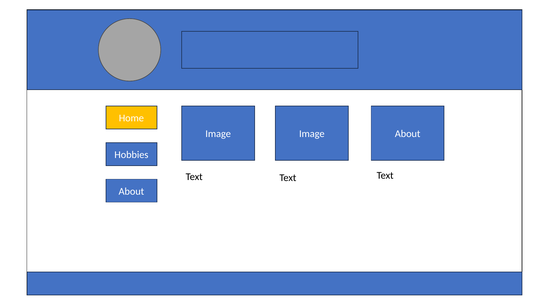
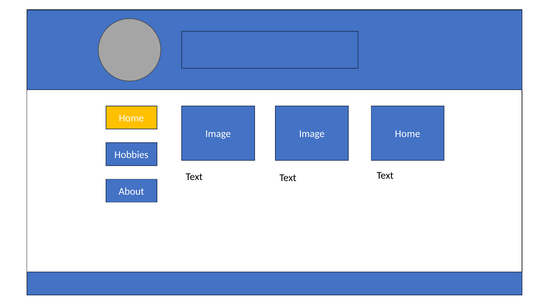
Image About: About -> Home
